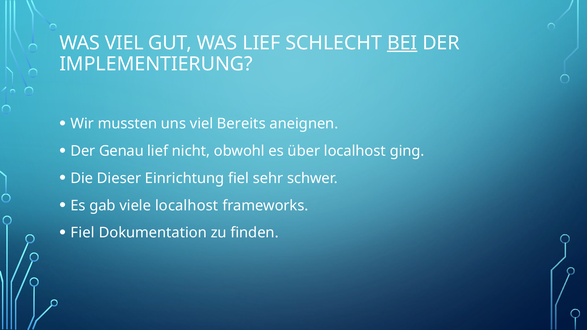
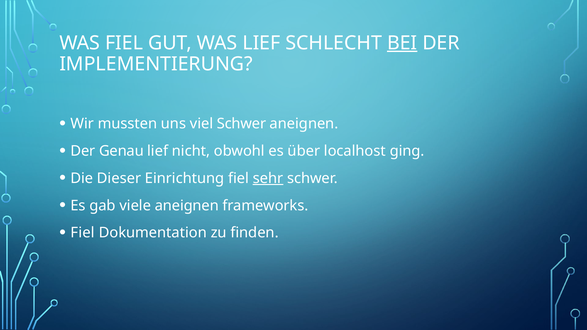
WAS VIEL: VIEL -> FIEL
viel Bereits: Bereits -> Schwer
sehr underline: none -> present
viele localhost: localhost -> aneignen
